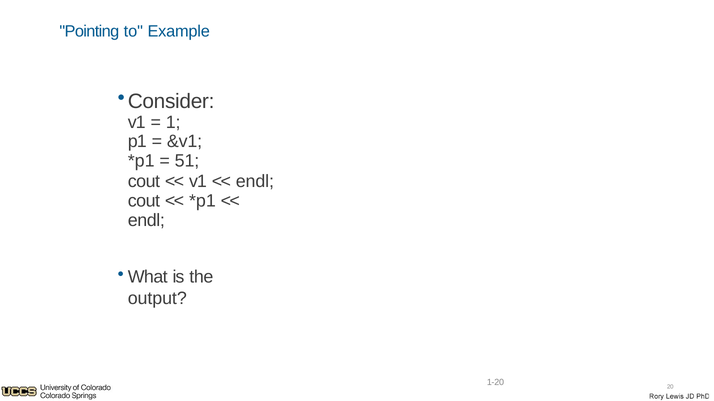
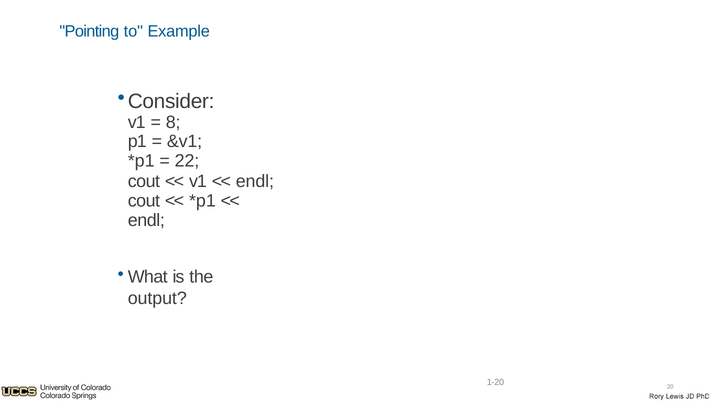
1: 1 -> 8
51: 51 -> 22
